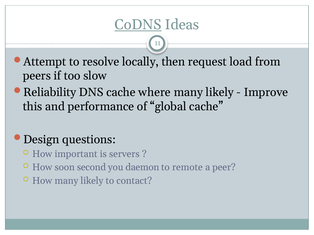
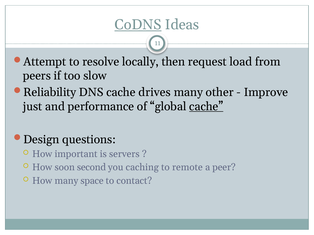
where: where -> drives
likely at (220, 93): likely -> other
this: this -> just
cache at (206, 107) underline: none -> present
daemon: daemon -> caching
How many likely: likely -> space
